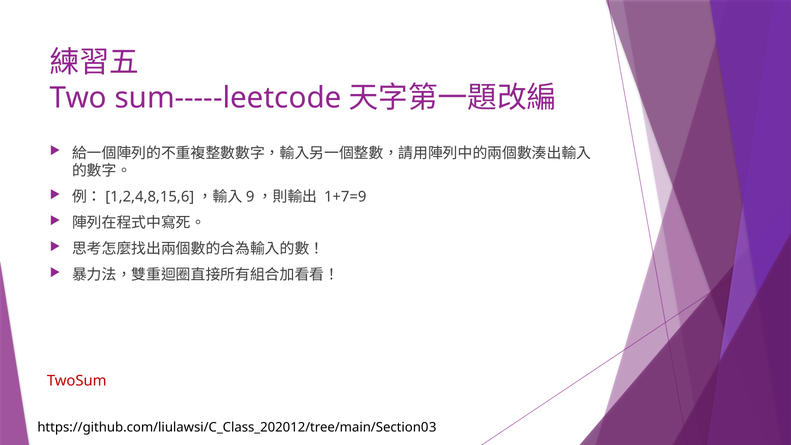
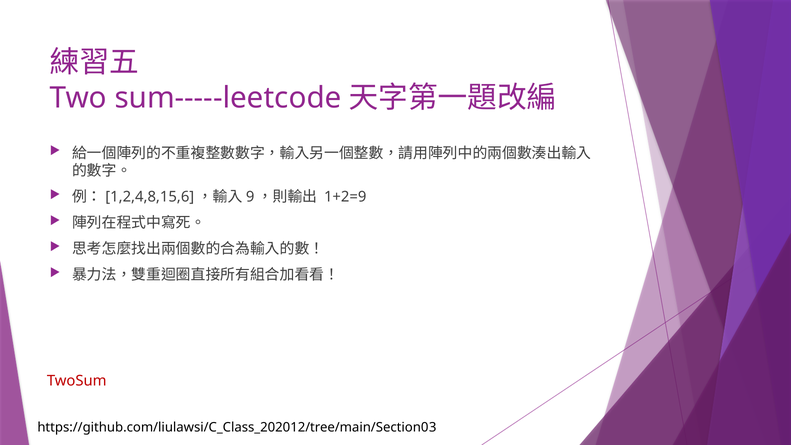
1+7=9: 1+7=9 -> 1+2=9
